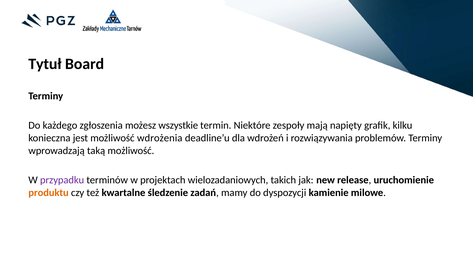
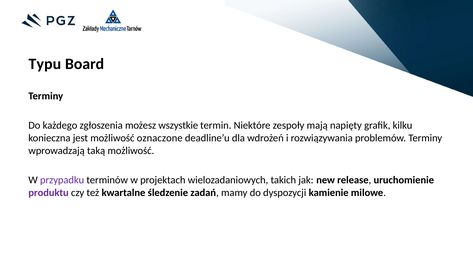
Tytuł: Tytuł -> Typu
wdrożenia: wdrożenia -> oznaczone
produktu colour: orange -> purple
